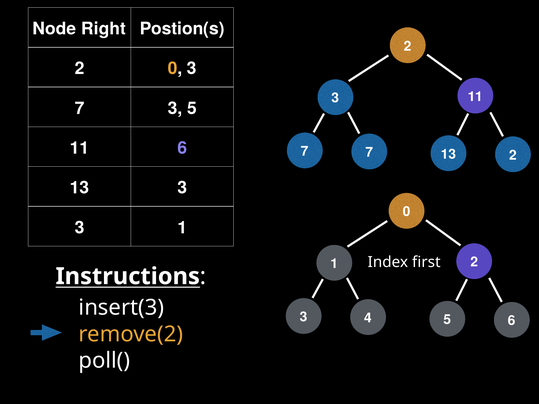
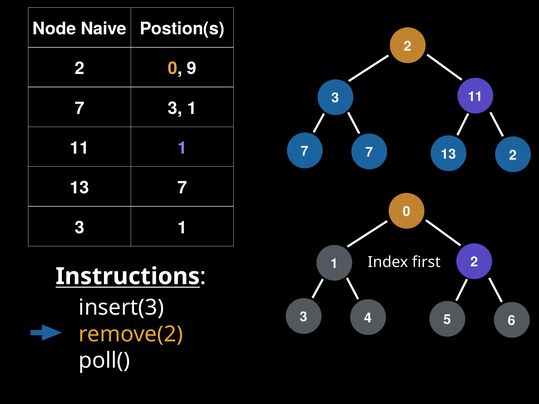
Right: Right -> Naive
0 3: 3 -> 9
5 at (192, 108): 5 -> 1
11 6: 6 -> 1
3 at (182, 188): 3 -> 7
